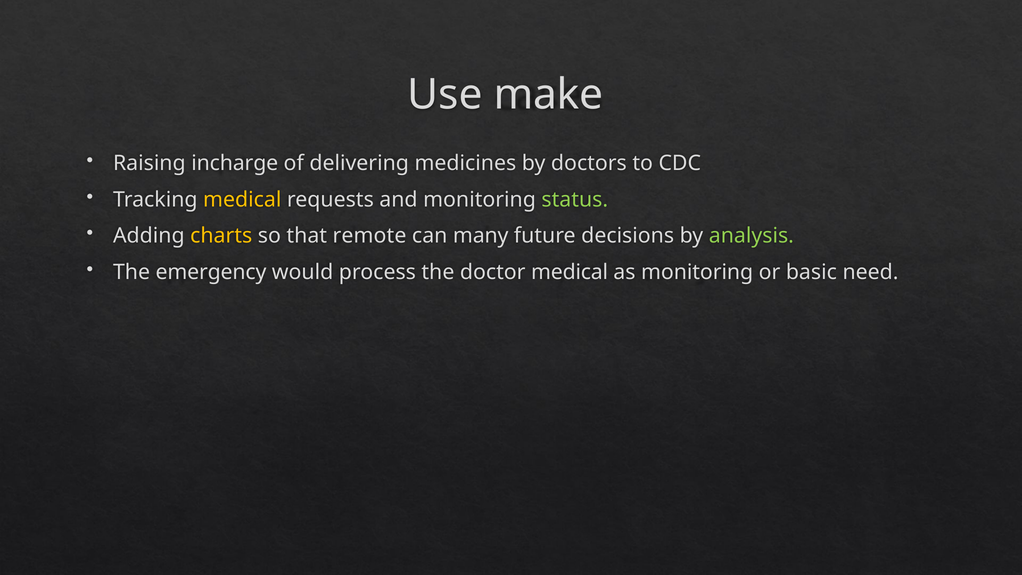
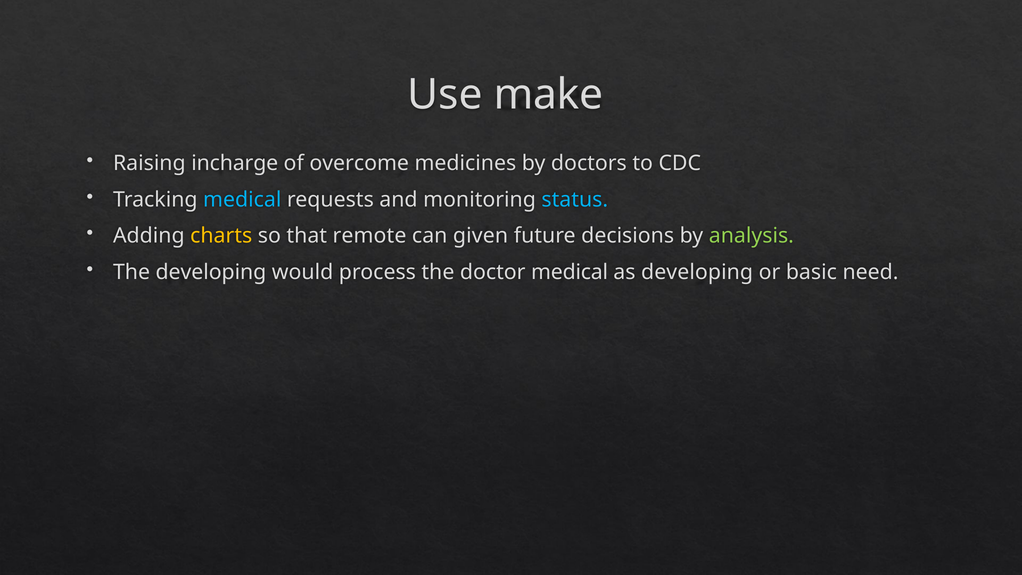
delivering: delivering -> overcome
medical at (242, 200) colour: yellow -> light blue
status colour: light green -> light blue
many: many -> given
The emergency: emergency -> developing
as monitoring: monitoring -> developing
